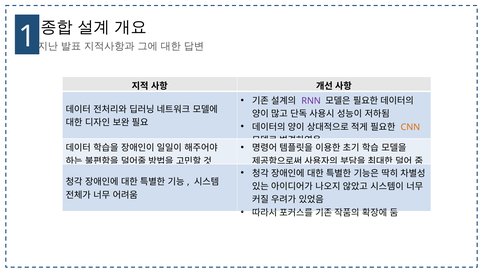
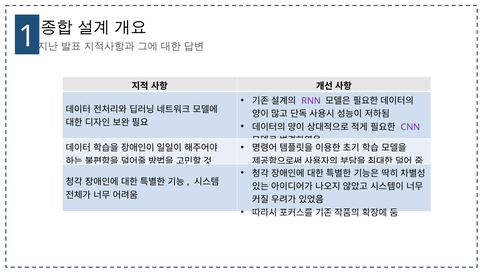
CNN colour: orange -> purple
